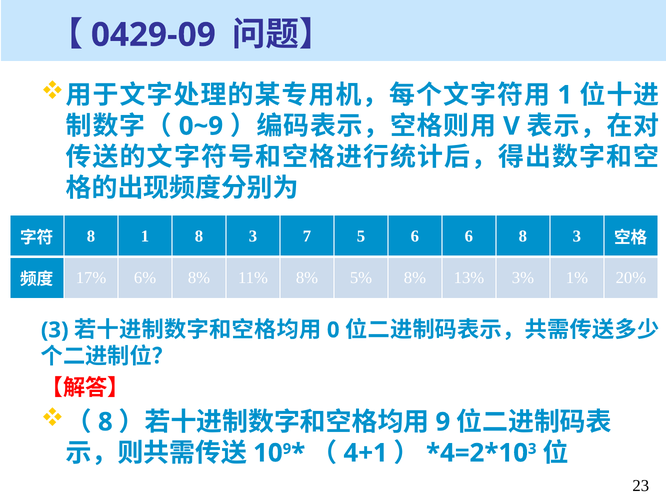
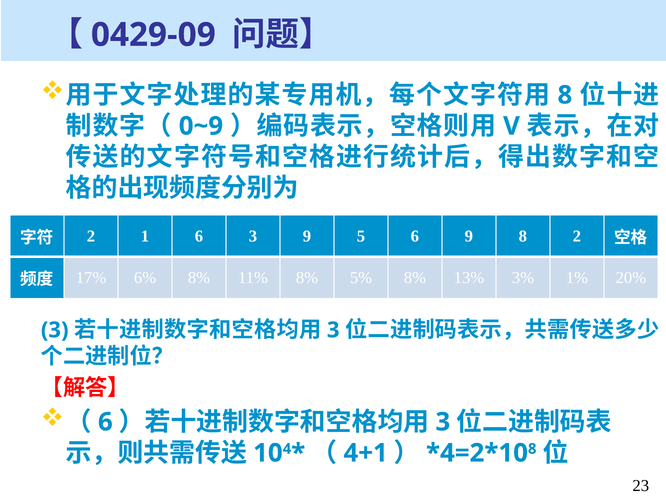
1 at (565, 95): 1 -> 8
8 at (91, 236): 8 -> 2
1 8: 8 -> 6
3 7: 7 -> 9
6 6: 6 -> 9
3 at (577, 236): 3 -> 2
0 at (333, 330): 0 -> 3
8 at (105, 422): 8 -> 6
9 at (443, 422): 9 -> 3
9 at (287, 449): 9 -> 4
3 at (532, 449): 3 -> 8
